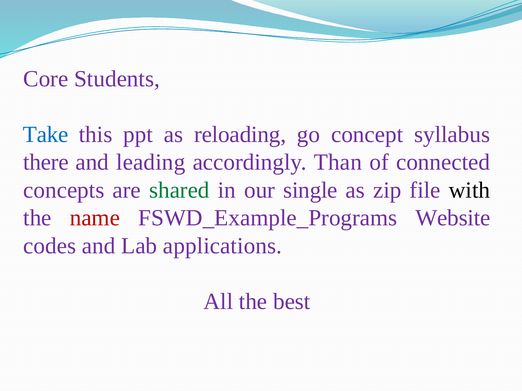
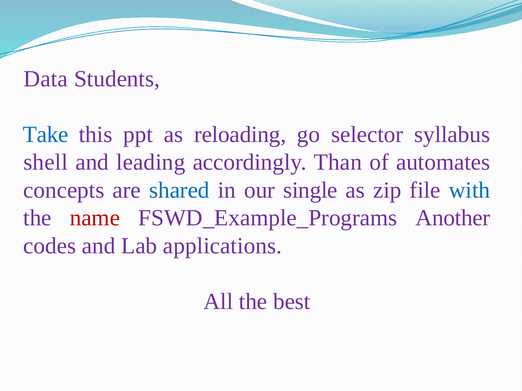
Core: Core -> Data
concept: concept -> selector
there: there -> shell
connected: connected -> automates
shared colour: green -> blue
with colour: black -> blue
Website: Website -> Another
